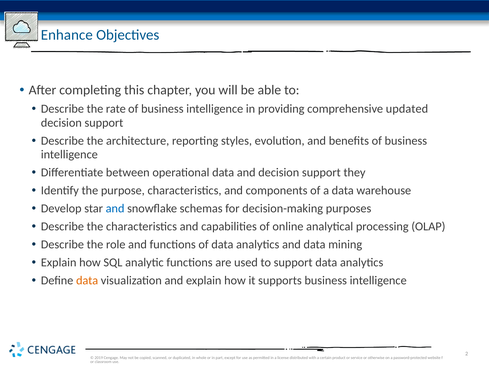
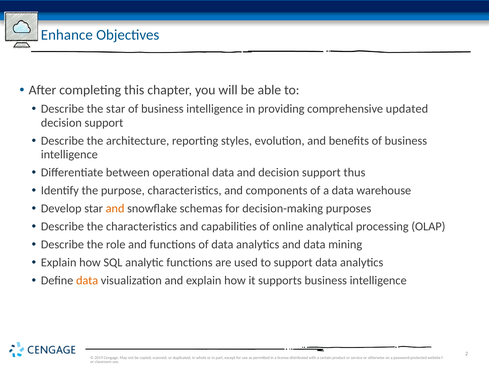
the rate: rate -> star
they: they -> thus
and at (115, 209) colour: blue -> orange
